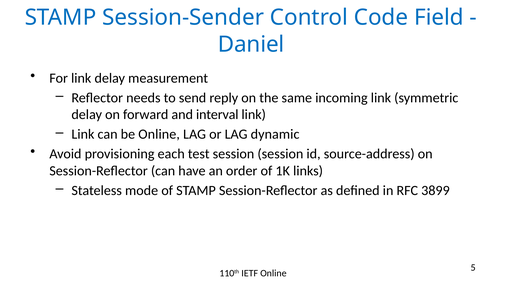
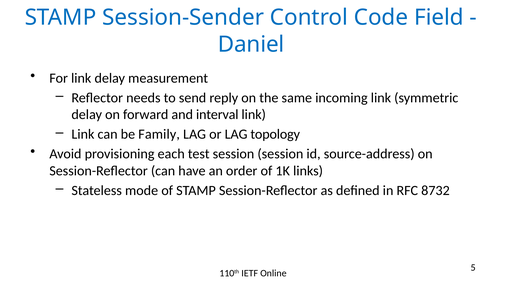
be Online: Online -> Family
dynamic: dynamic -> topology
3899: 3899 -> 8732
